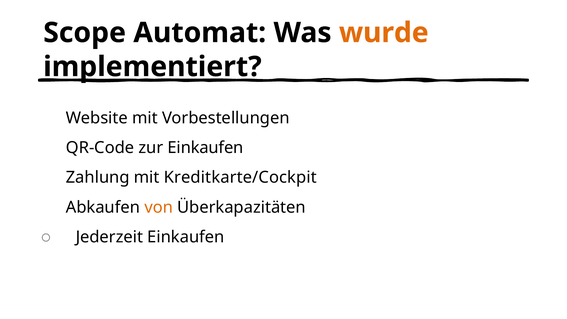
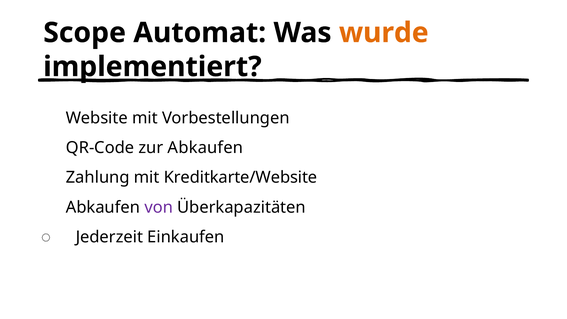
zur Einkaufen: Einkaufen -> Abkaufen
Kreditkarte/Cockpit: Kreditkarte/Cockpit -> Kreditkarte/Website
von colour: orange -> purple
